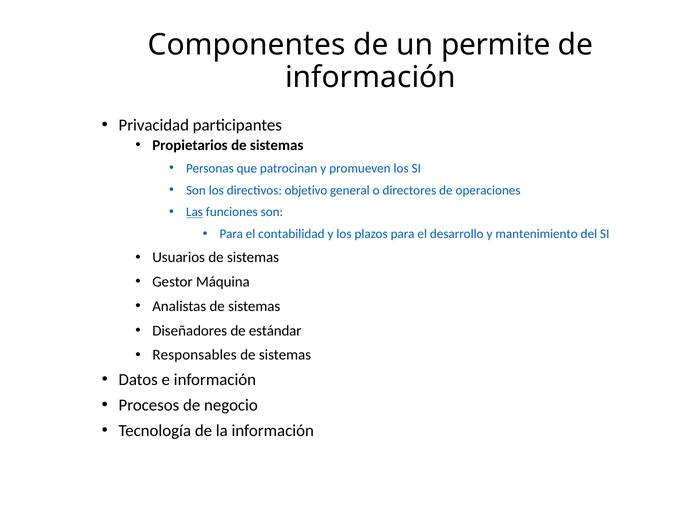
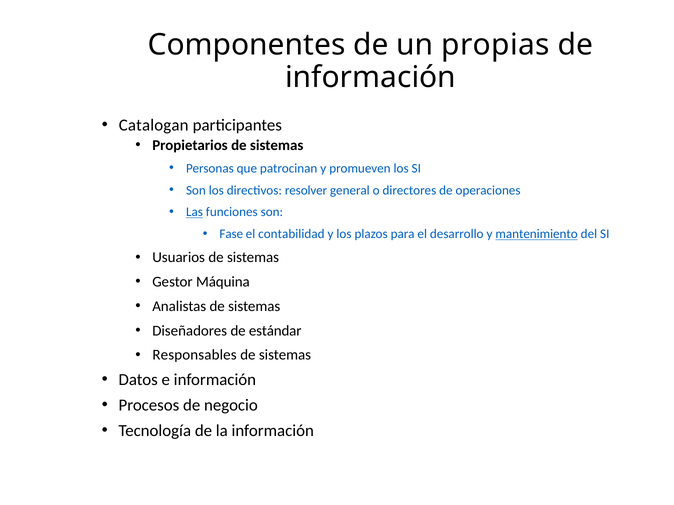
permite: permite -> propias
Privacidad: Privacidad -> Catalogan
objetivo: objetivo -> resolver
Para at (231, 234): Para -> Fase
mantenimiento underline: none -> present
